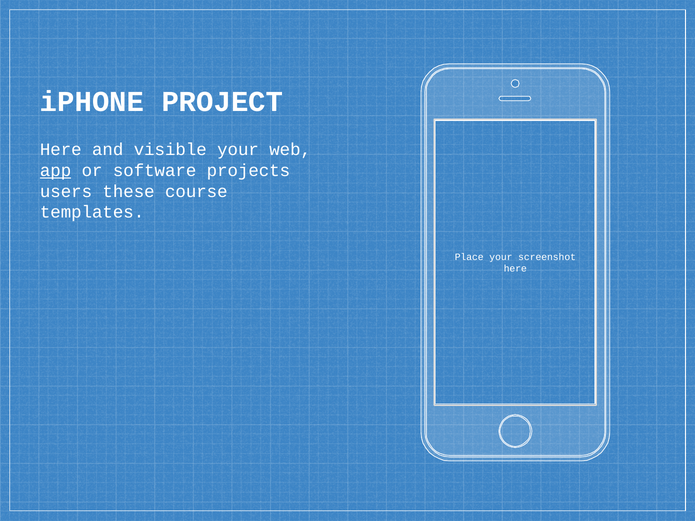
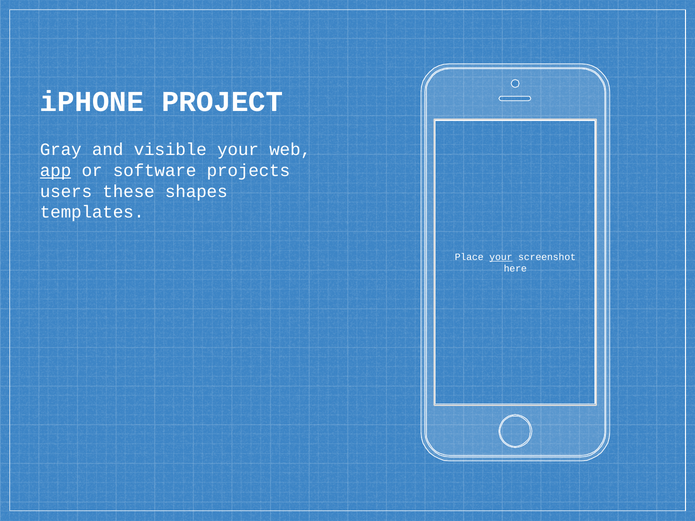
Here at (61, 150): Here -> Gray
course: course -> shapes
your at (501, 257) underline: none -> present
